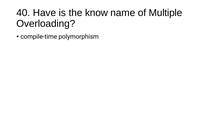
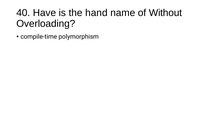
know: know -> hand
Multiple: Multiple -> Without
